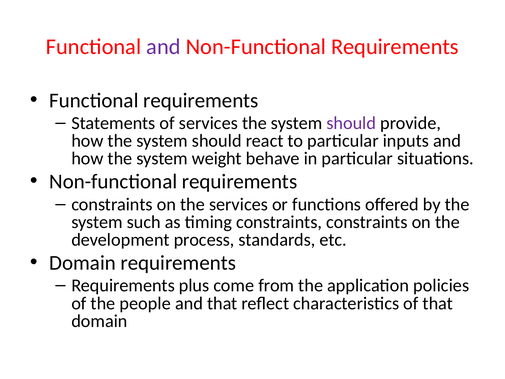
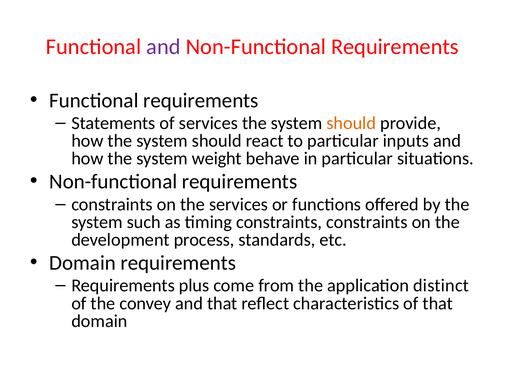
should at (351, 123) colour: purple -> orange
policies: policies -> distinct
people: people -> convey
